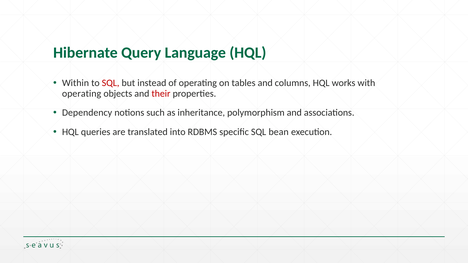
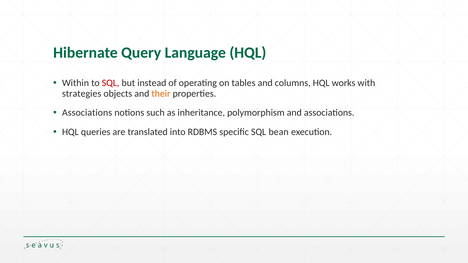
operating at (82, 94): operating -> strategies
their colour: red -> orange
Dependency at (87, 113): Dependency -> Associations
